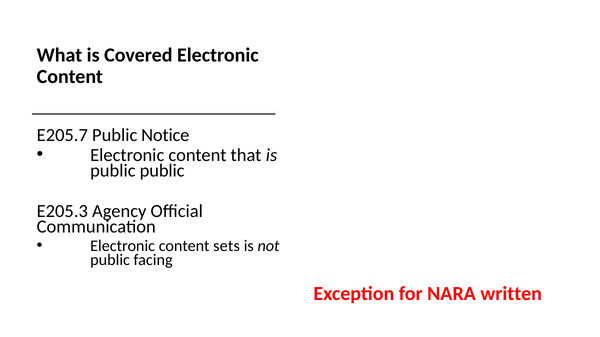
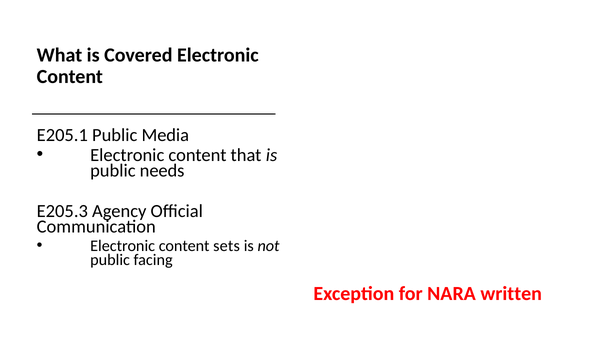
E205.7: E205.7 -> E205.1
Notice: Notice -> Media
public public: public -> needs
